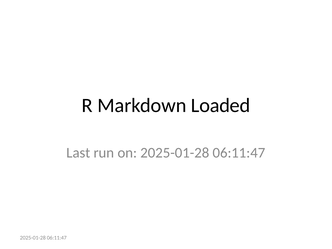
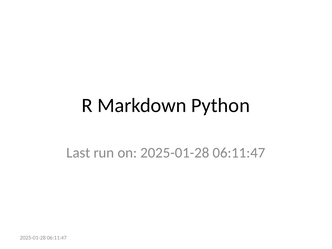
Loaded: Loaded -> Python
